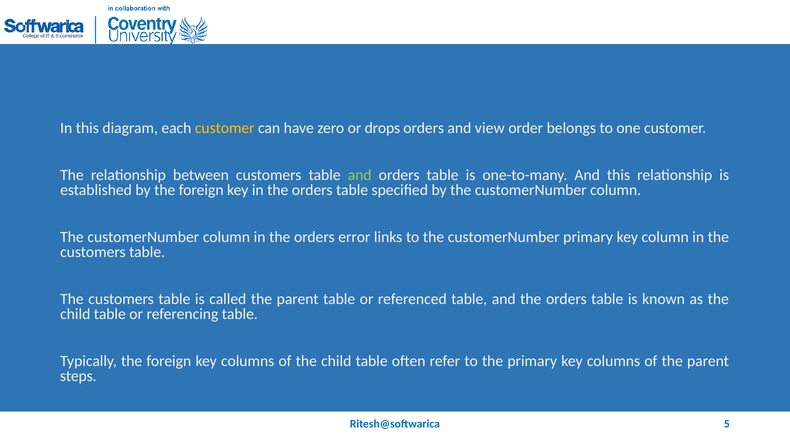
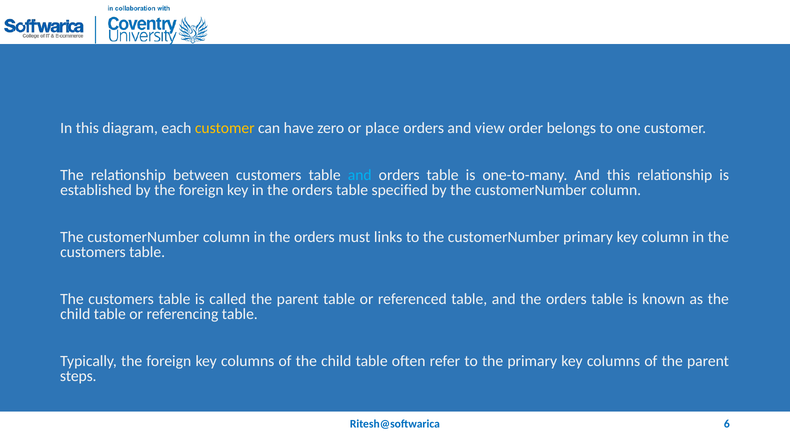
drops: drops -> place
and at (360, 175) colour: light green -> light blue
error: error -> must
5: 5 -> 6
